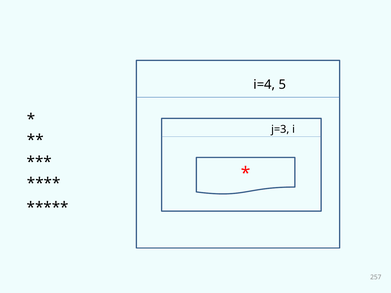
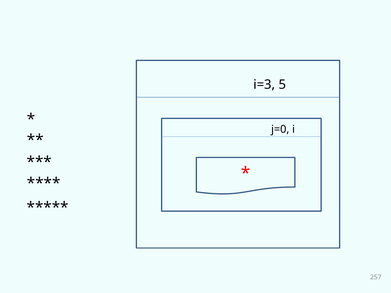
i=4: i=4 -> i=3
j=3: j=3 -> j=0
